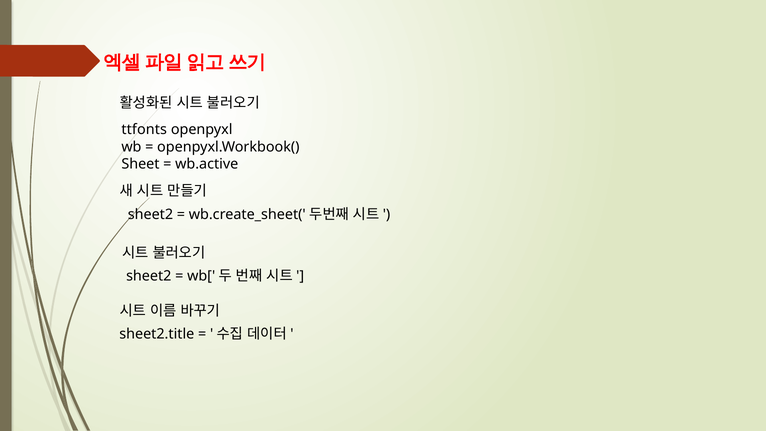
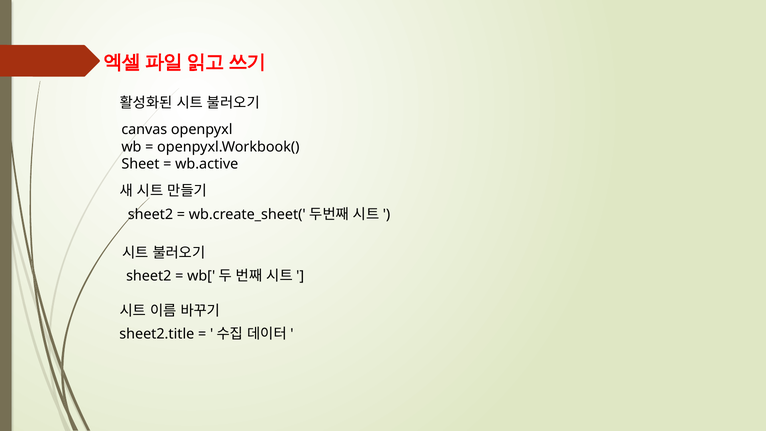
ttfonts: ttfonts -> canvas
